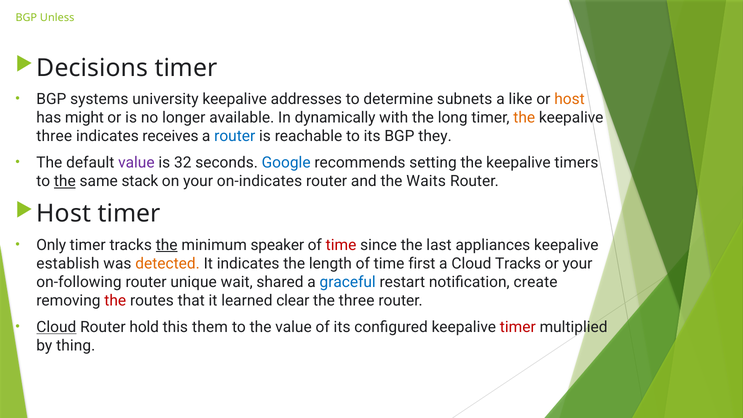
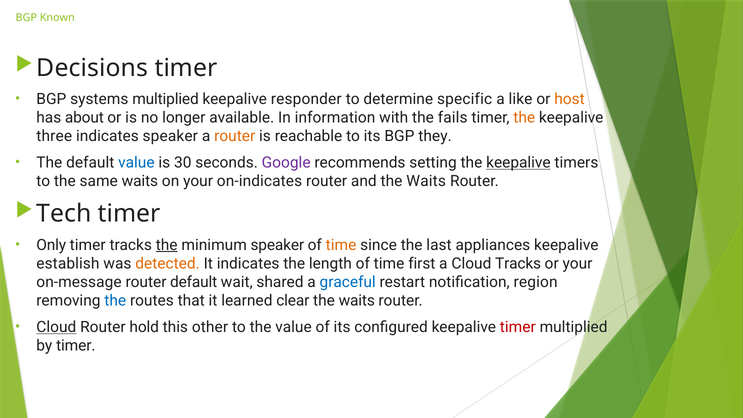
Unless: Unless -> Known
systems university: university -> multiplied
addresses: addresses -> responder
subnets: subnets -> specific
might: might -> about
dynamically: dynamically -> information
long: long -> fails
indicates receives: receives -> speaker
router at (235, 136) colour: blue -> orange
value at (136, 163) colour: purple -> blue
32: 32 -> 30
Google colour: blue -> purple
keepalive at (518, 163) underline: none -> present
the at (65, 181) underline: present -> none
same stack: stack -> waits
Host at (64, 214): Host -> Tech
time at (341, 245) colour: red -> orange
on-following: on-following -> on-message
router unique: unique -> default
create: create -> region
the at (115, 301) colour: red -> blue
three at (357, 301): three -> waits
them: them -> other
by thing: thing -> timer
